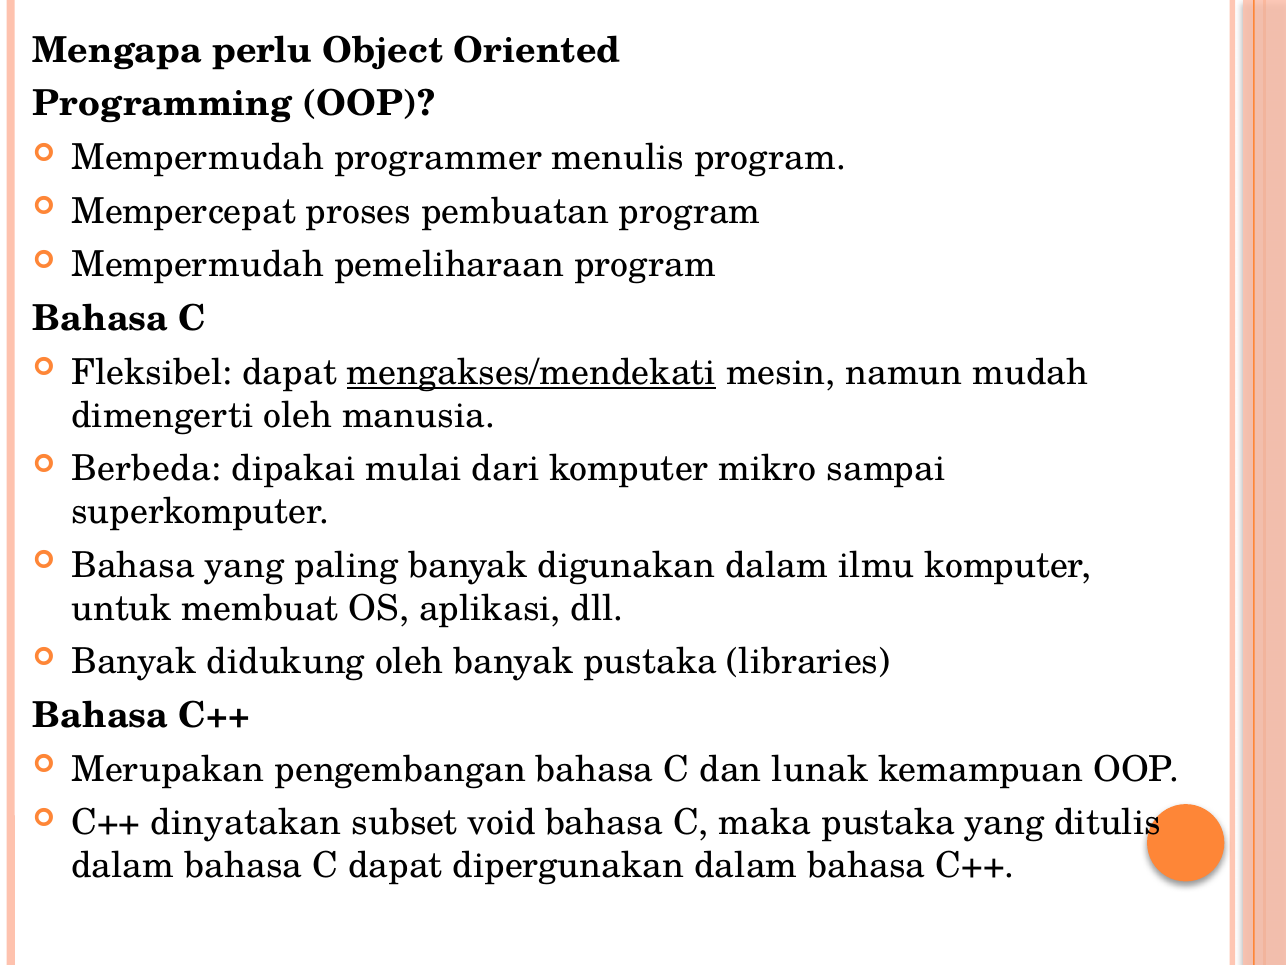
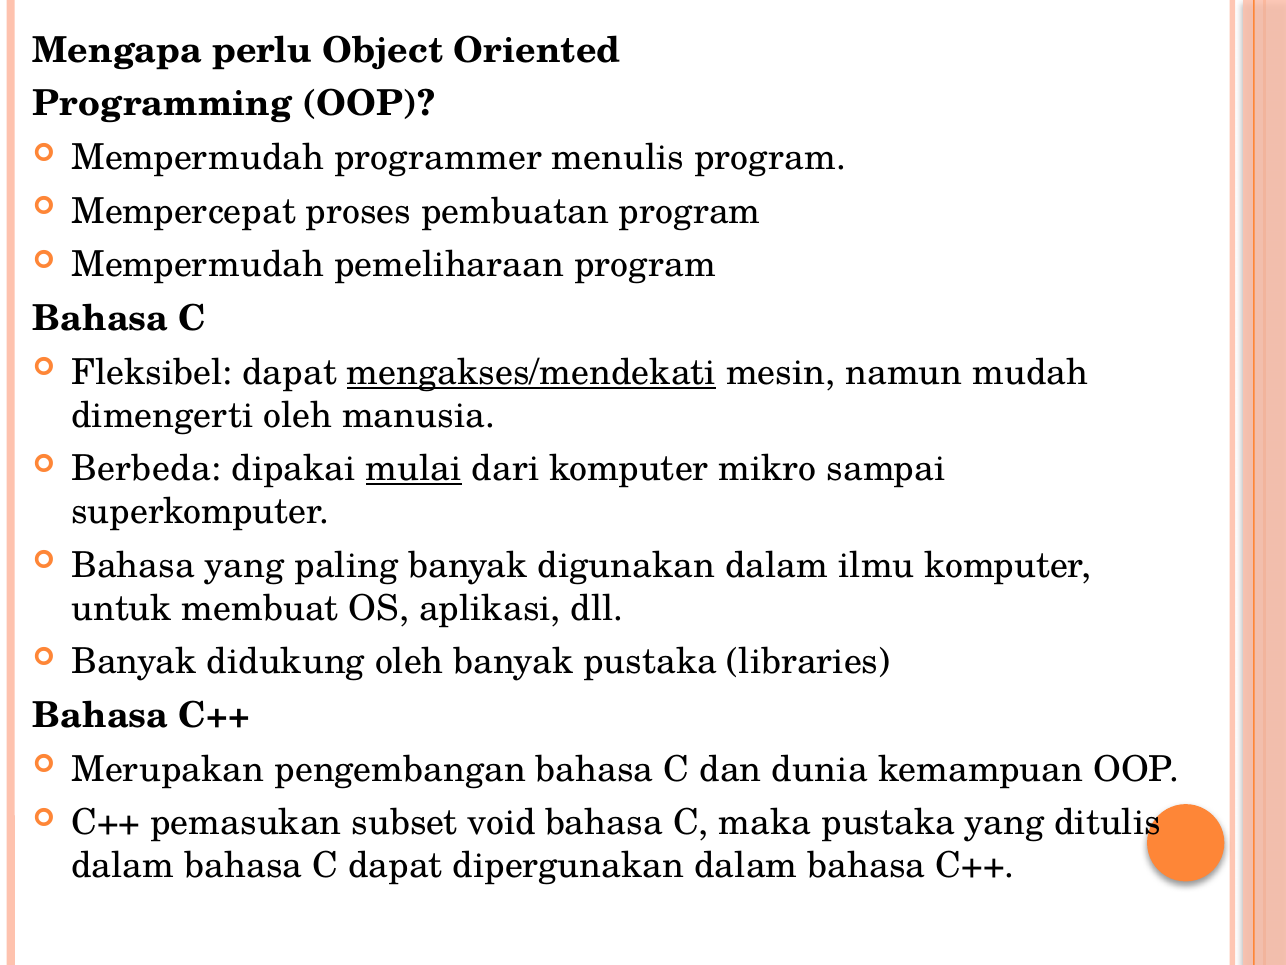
mulai underline: none -> present
lunak: lunak -> dunia
dinyatakan: dinyatakan -> pemasukan
